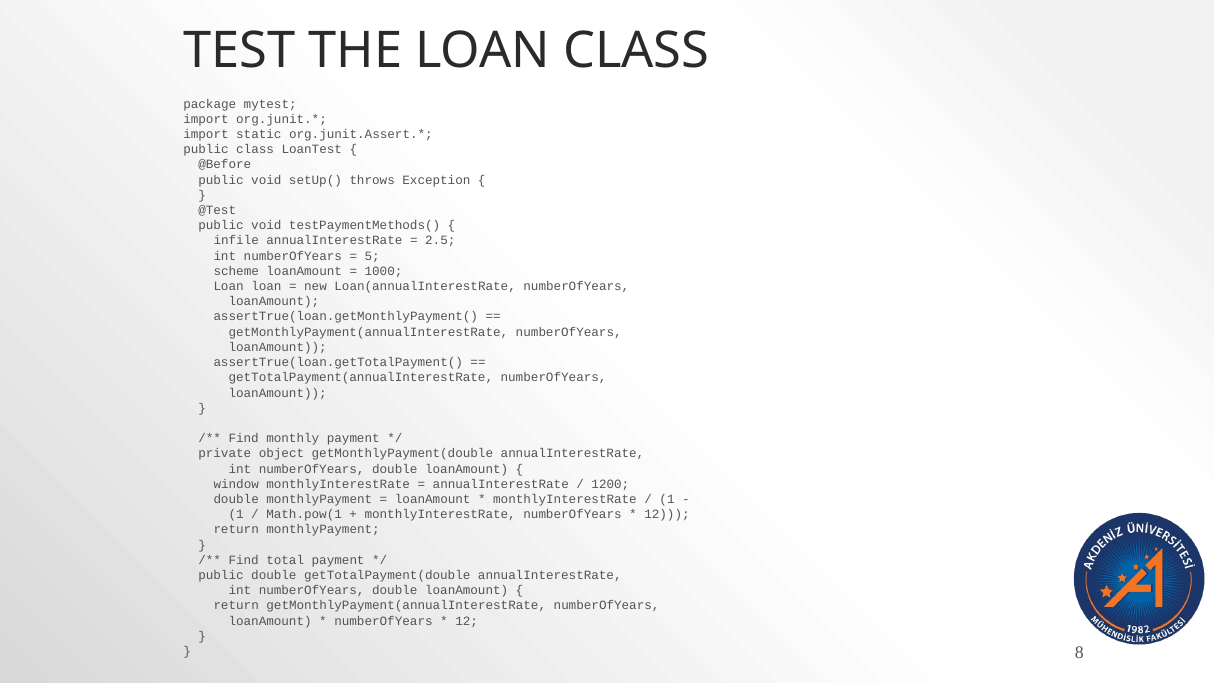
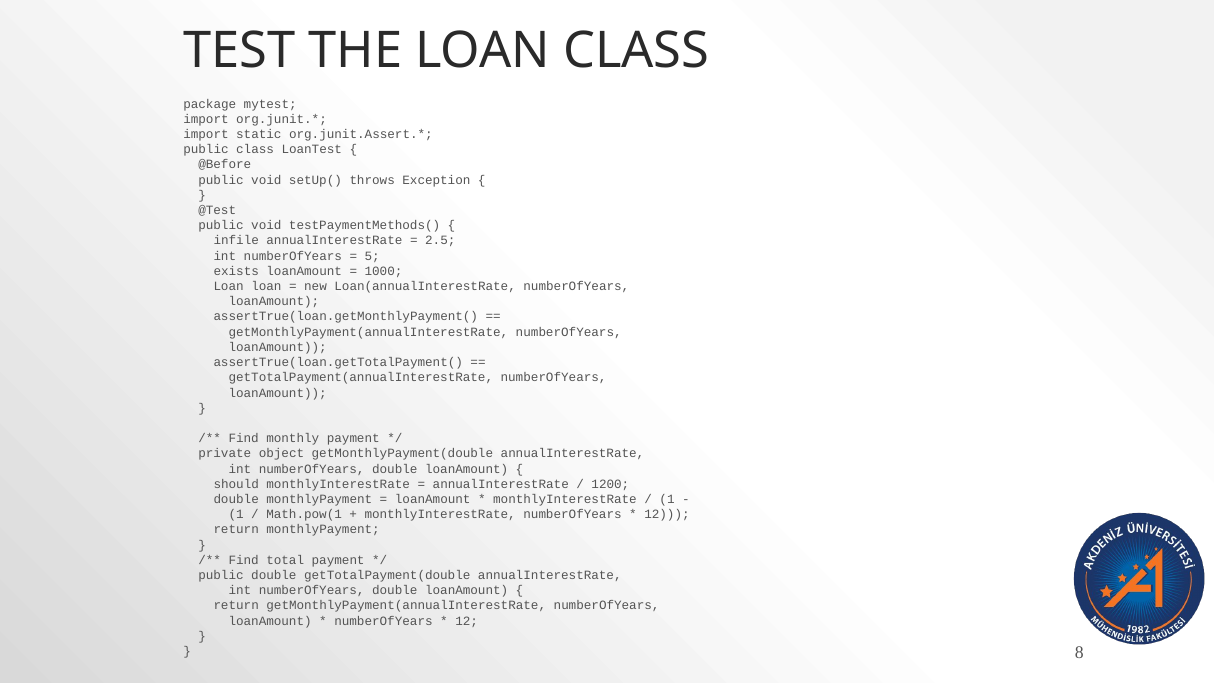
scheme: scheme -> exists
window: window -> should
